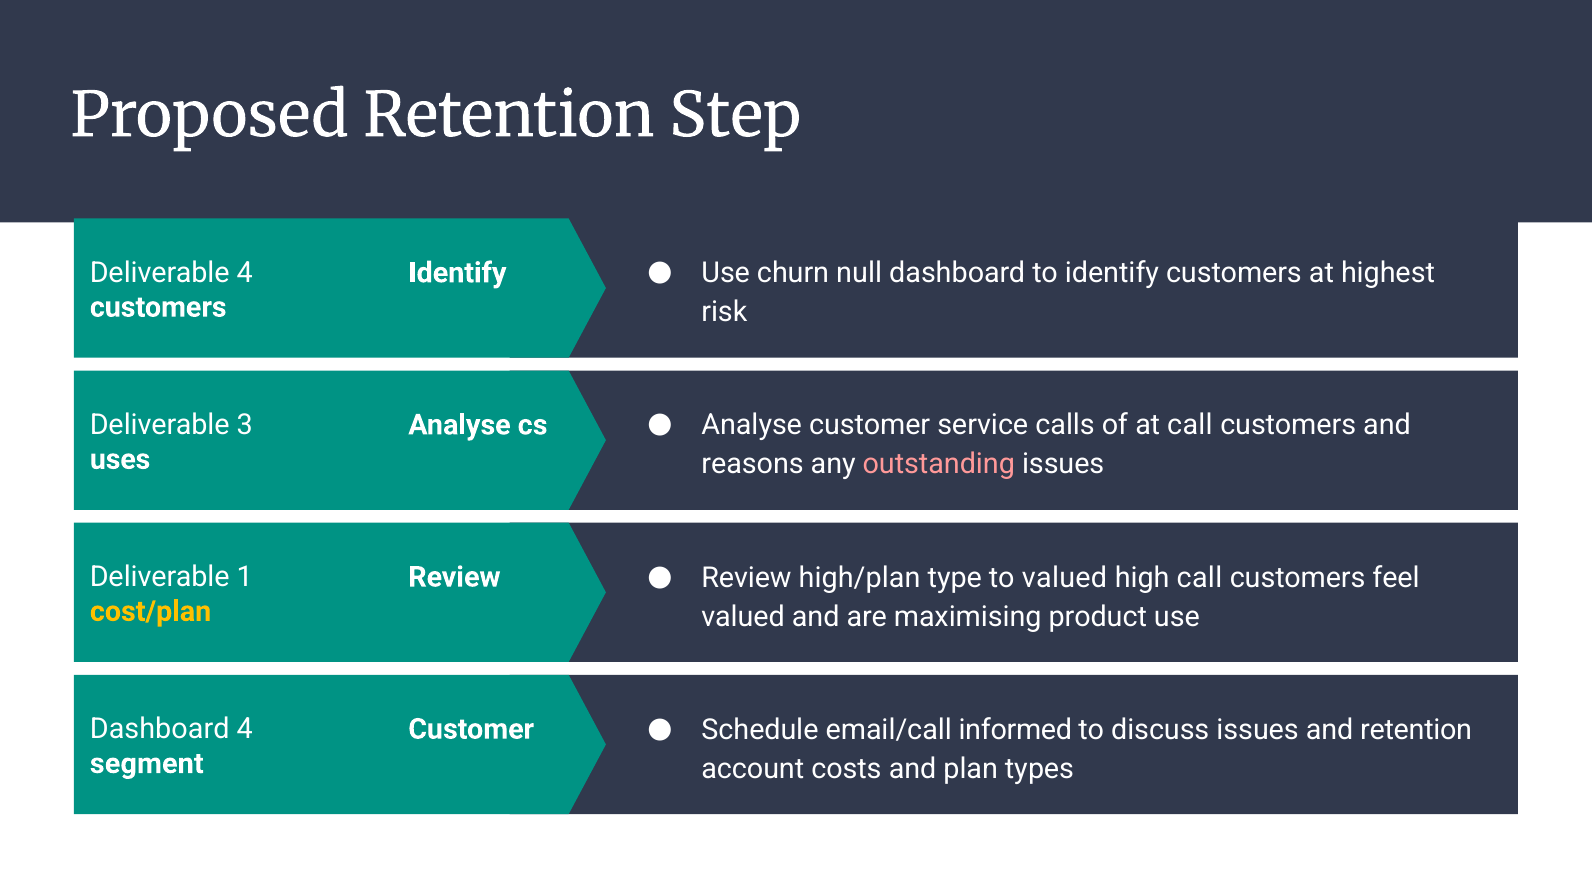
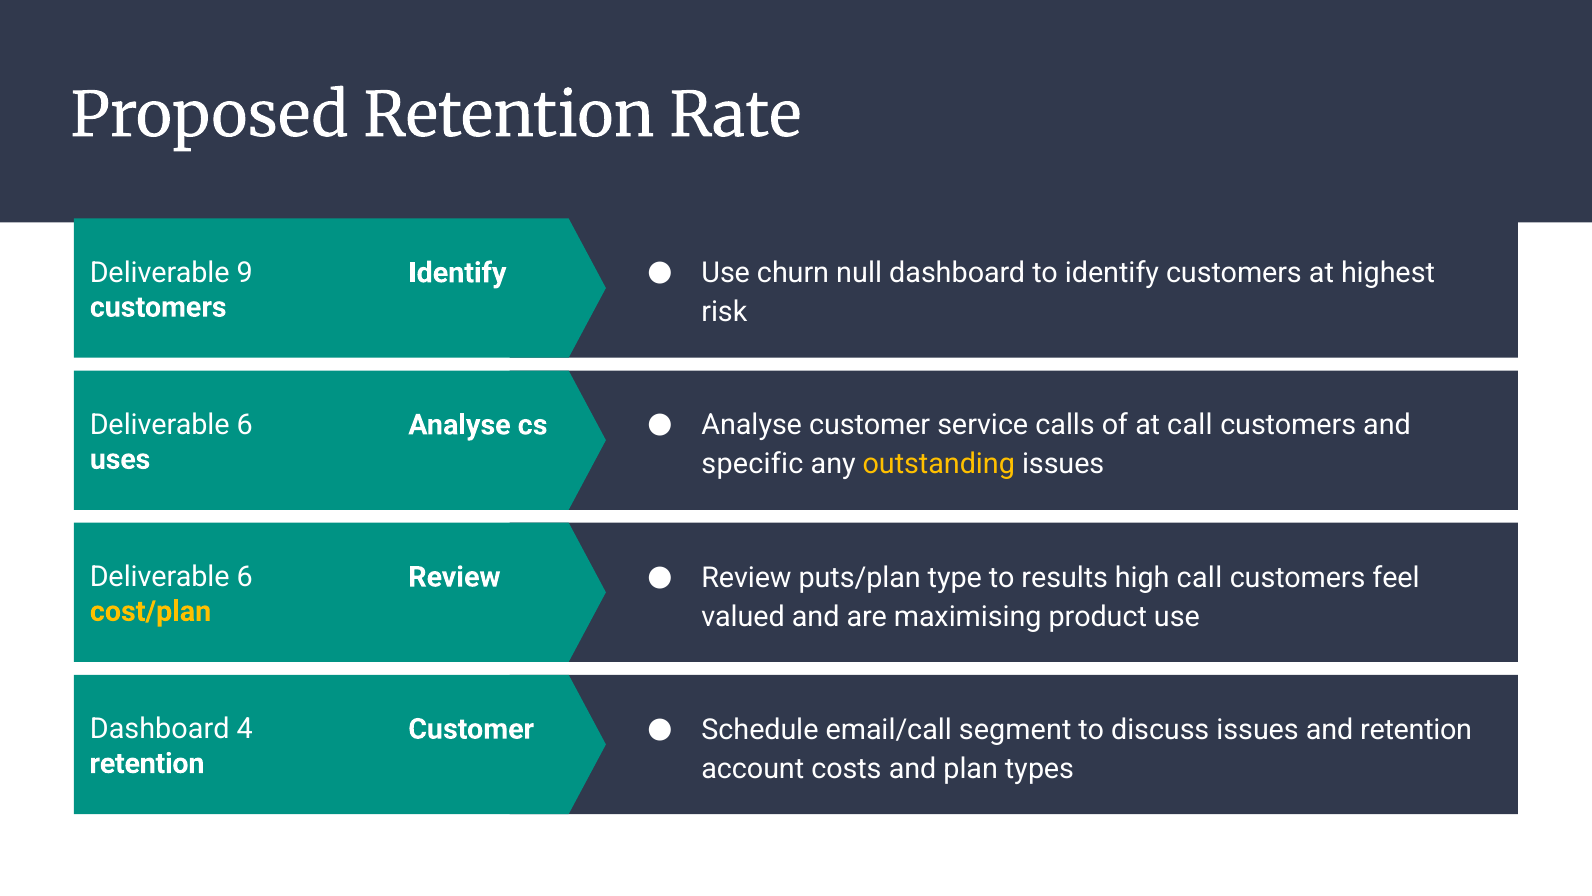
Step: Step -> Rate
Deliverable 4: 4 -> 9
3 at (245, 425): 3 -> 6
reasons: reasons -> specific
outstanding colour: pink -> yellow
high/plan: high/plan -> puts/plan
to valued: valued -> results
1 at (245, 577): 1 -> 6
informed: informed -> segment
segment at (147, 763): segment -> retention
